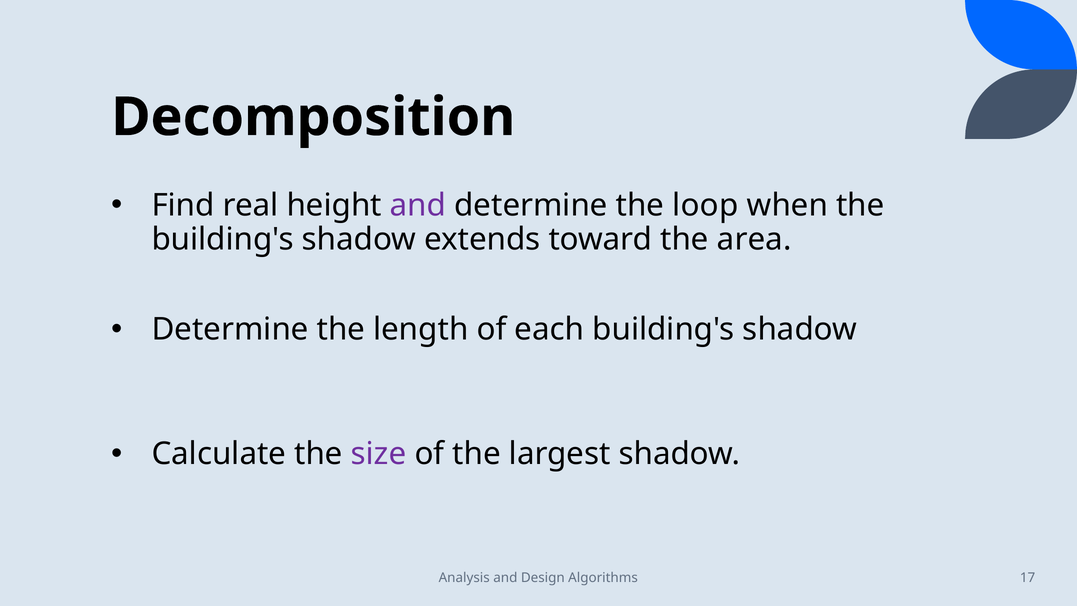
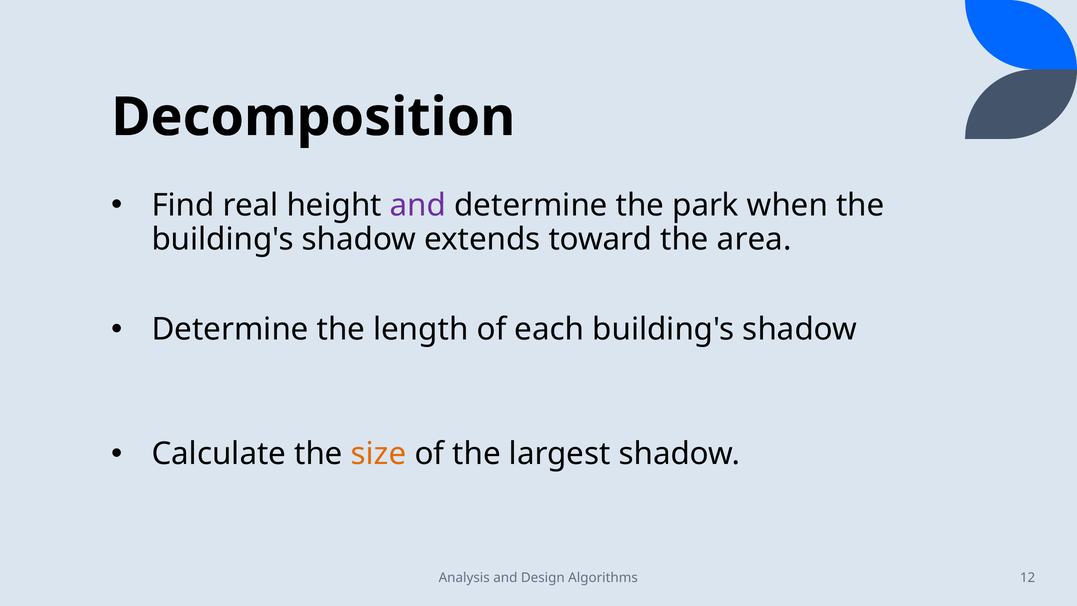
loop: loop -> park
size colour: purple -> orange
17: 17 -> 12
